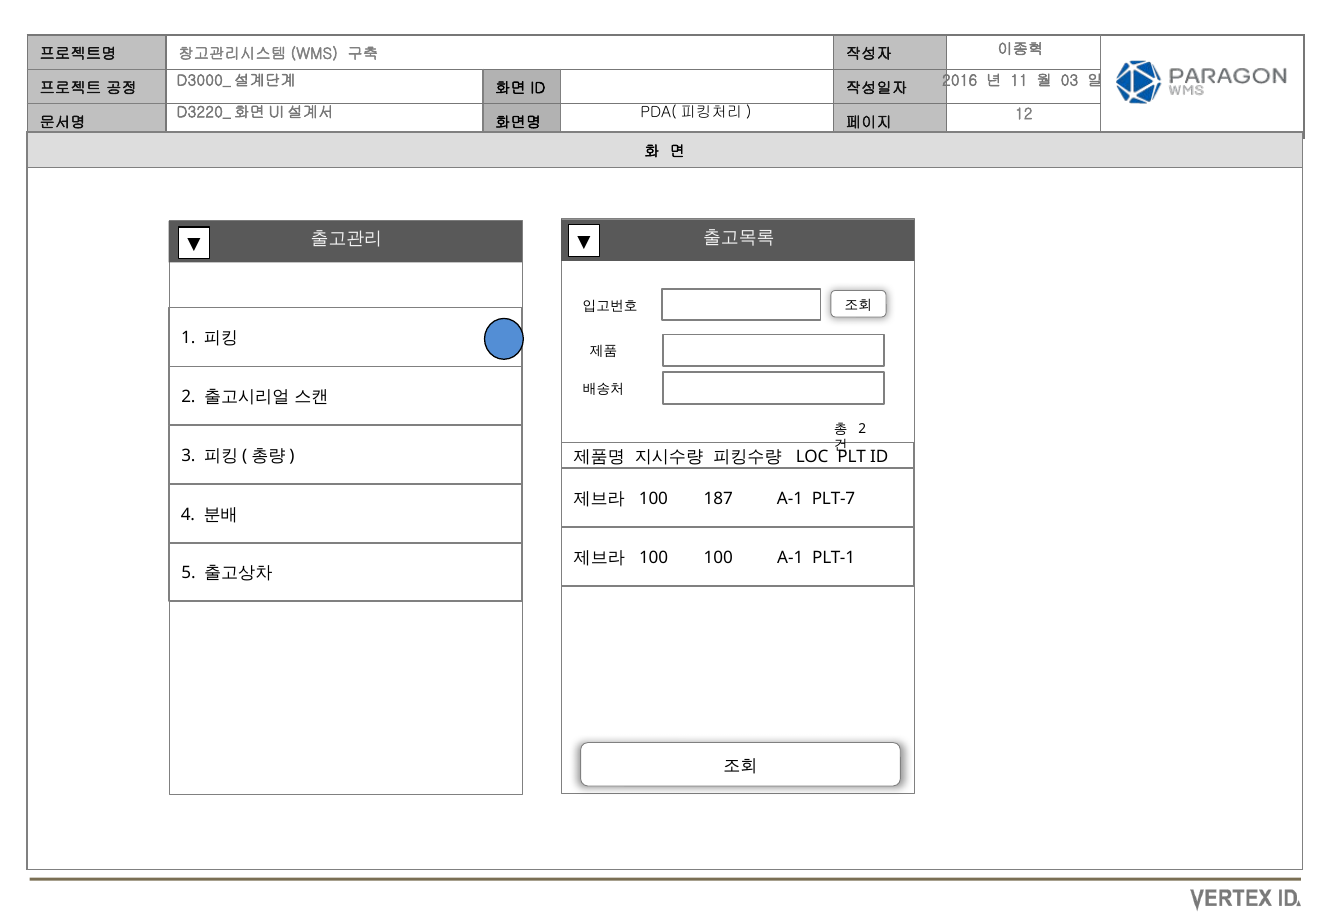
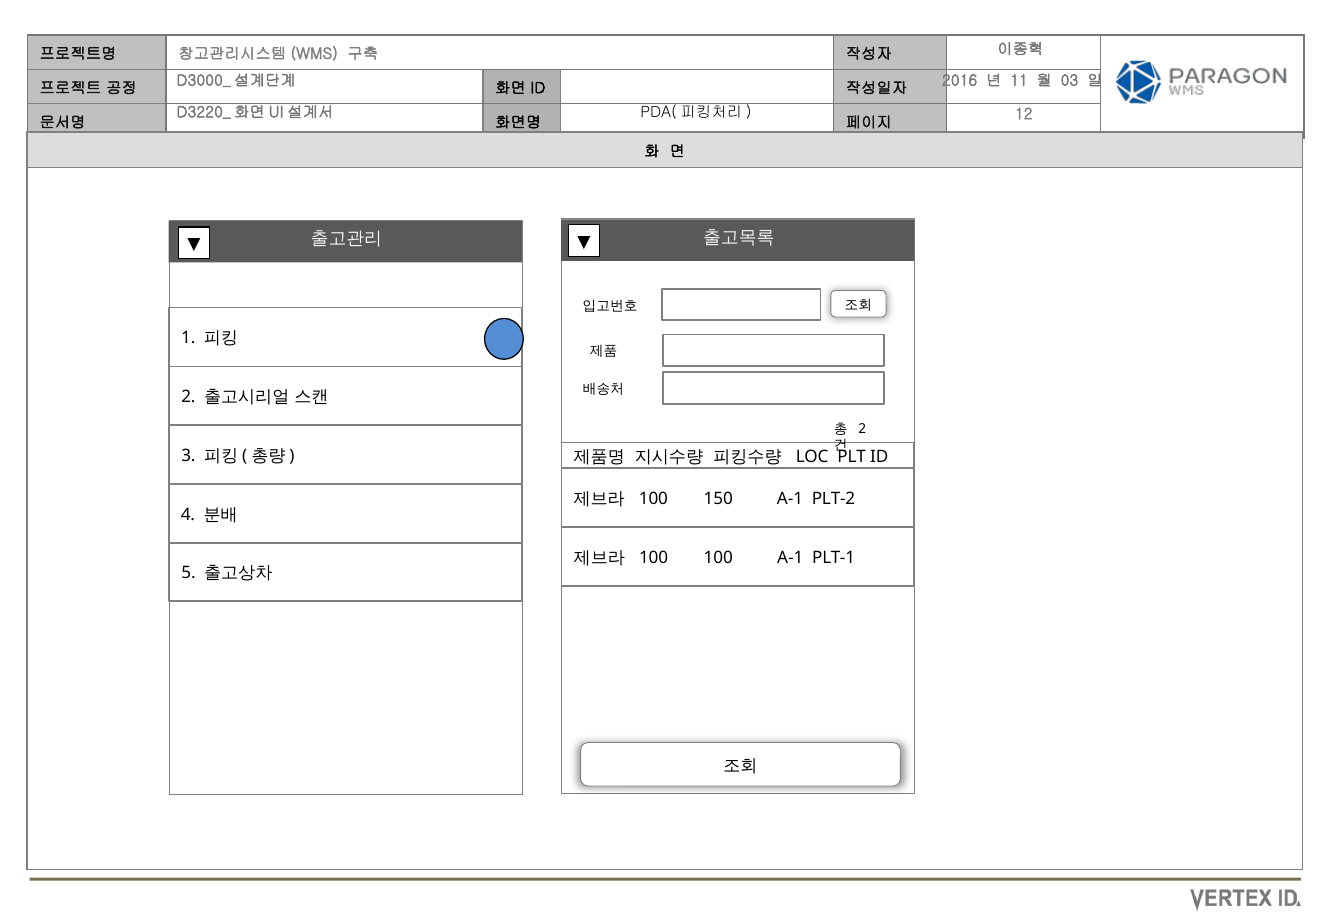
187: 187 -> 150
PLT-7: PLT-7 -> PLT-2
